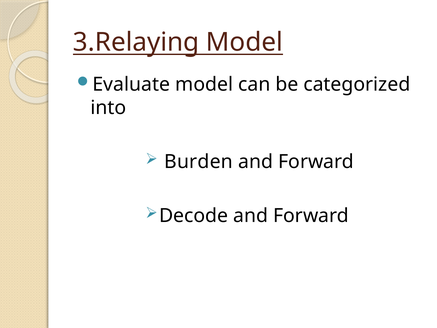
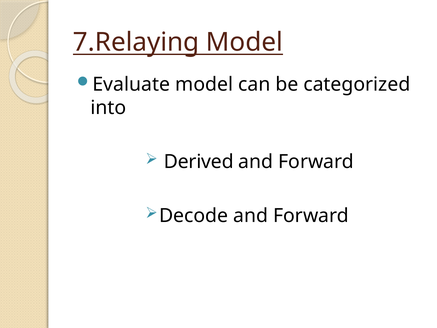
3.Relaying: 3.Relaying -> 7.Relaying
Burden: Burden -> Derived
